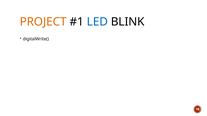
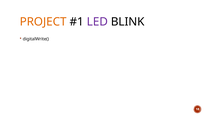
LED colour: blue -> purple
